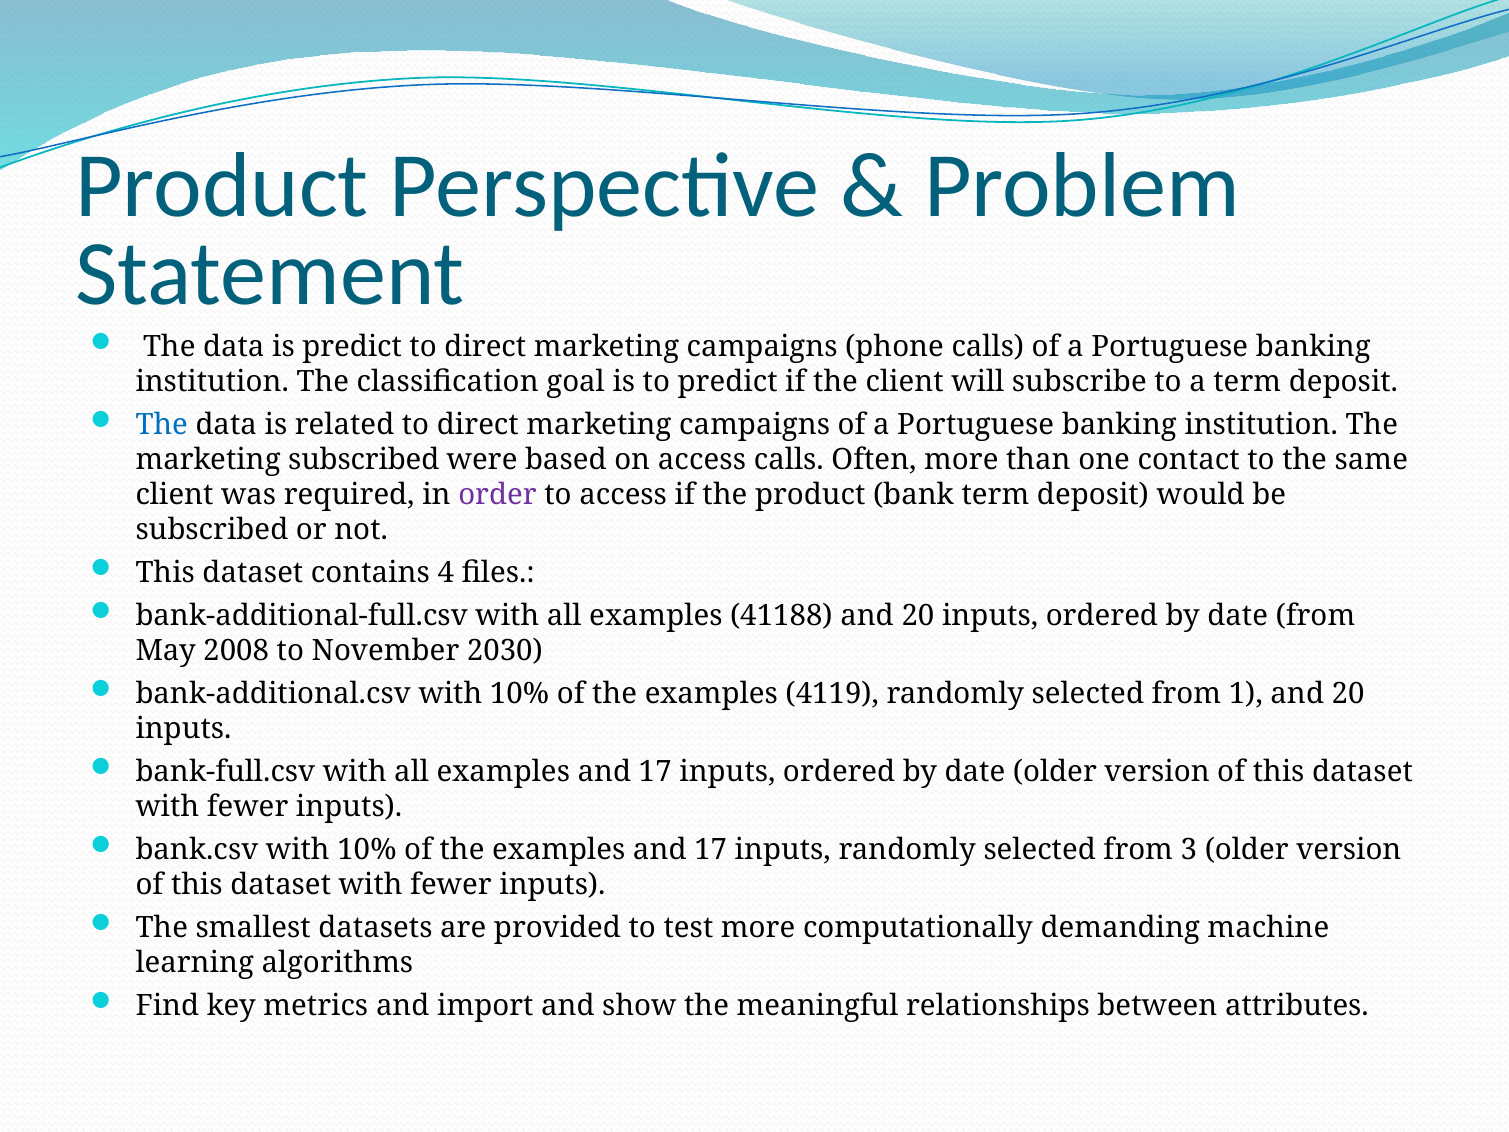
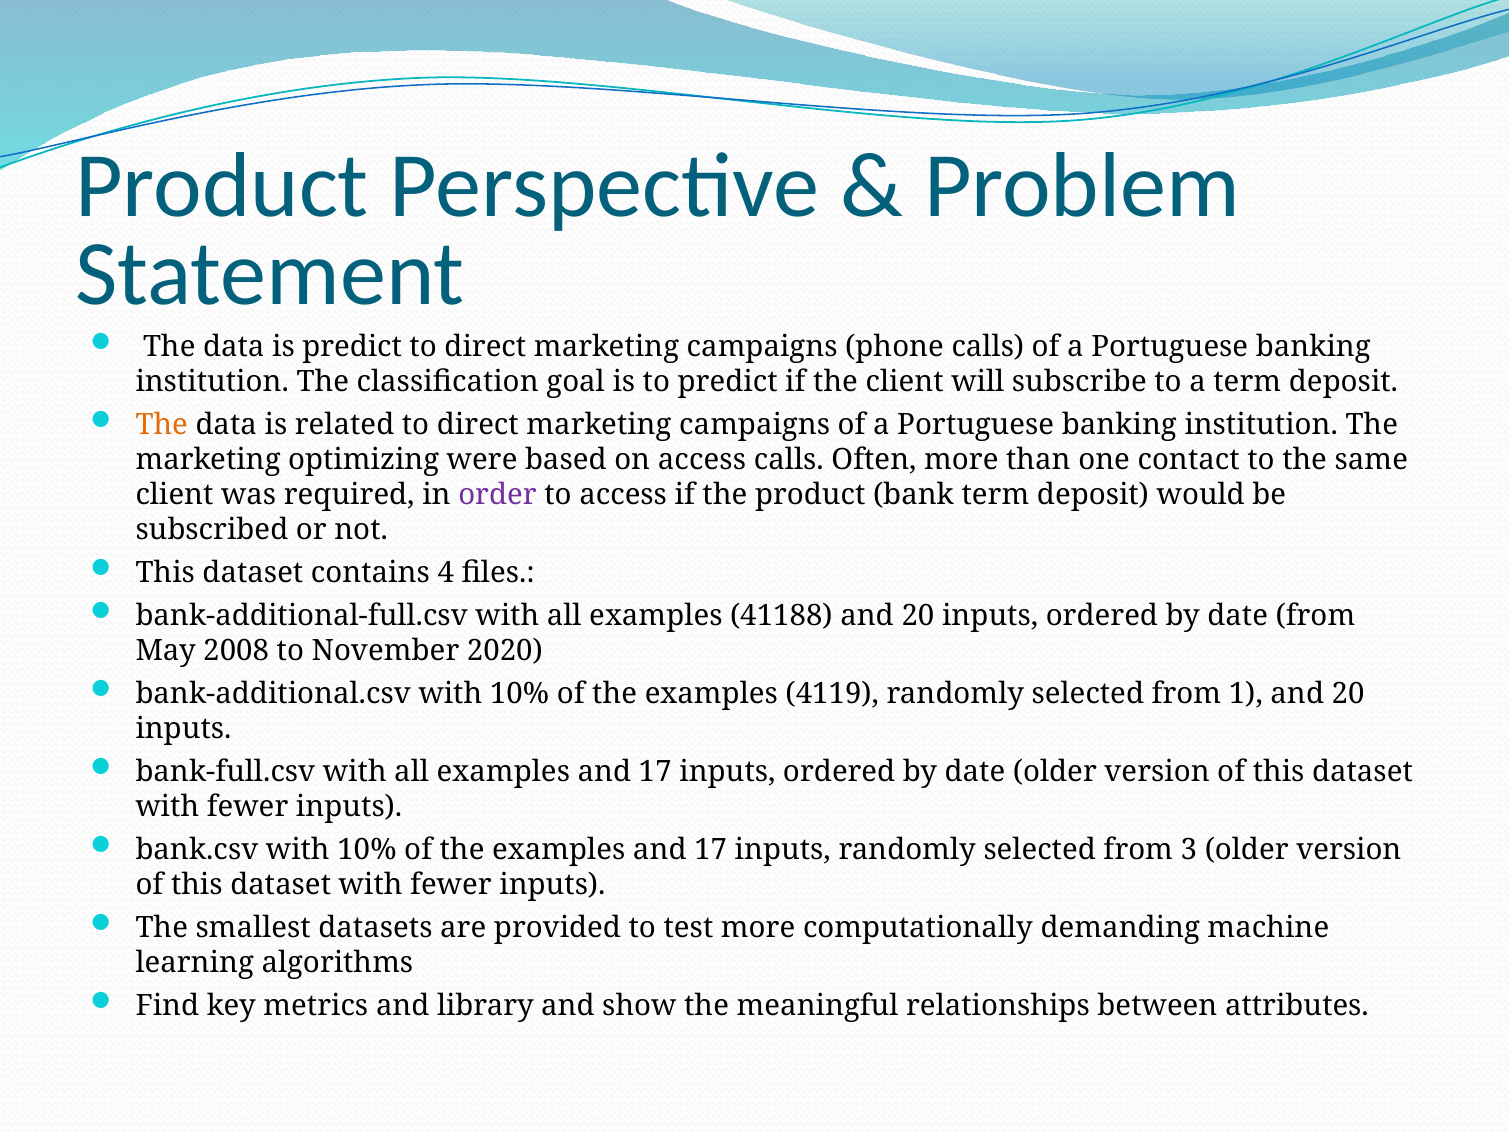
The at (162, 424) colour: blue -> orange
marketing subscribed: subscribed -> optimizing
2030: 2030 -> 2020
import: import -> library
